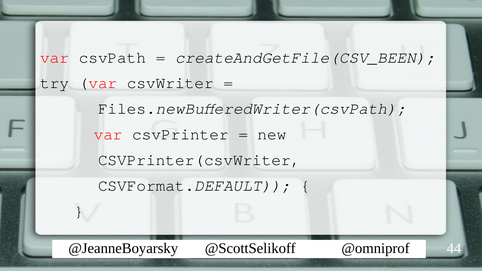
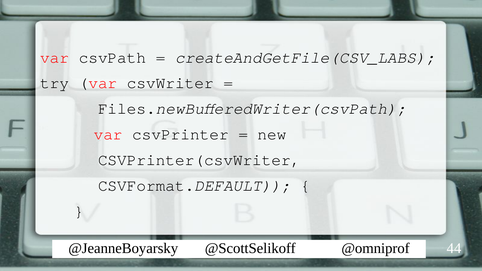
createAndGetFile(CSV_BEEN: createAndGetFile(CSV_BEEN -> createAndGetFile(CSV_LABS
